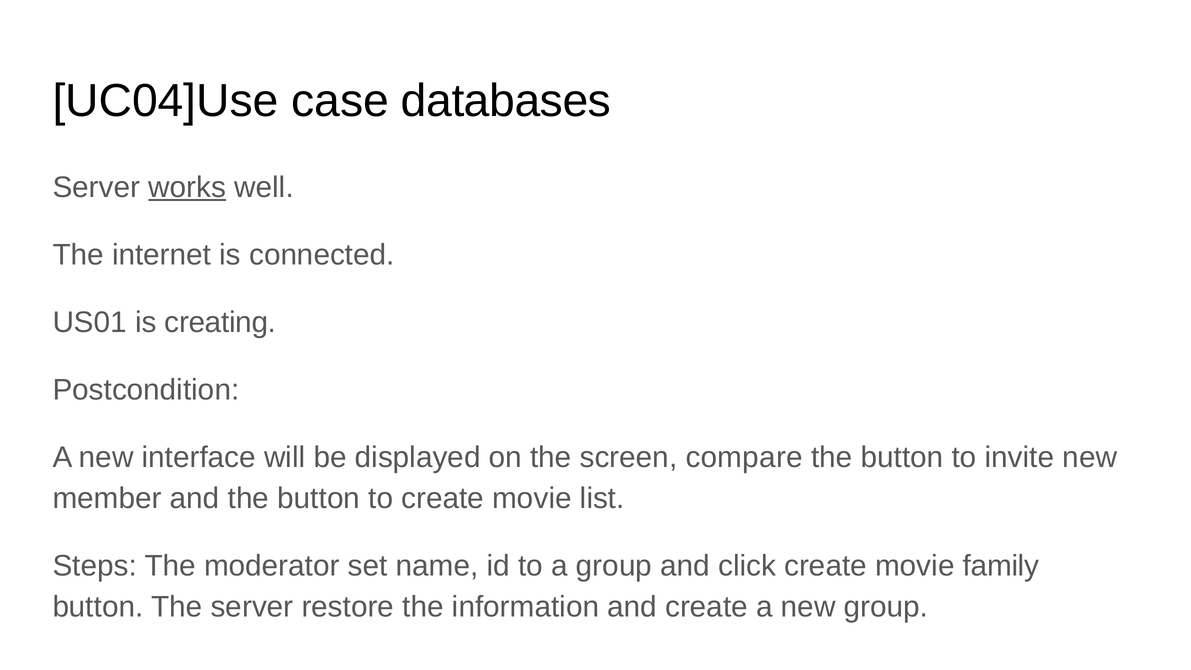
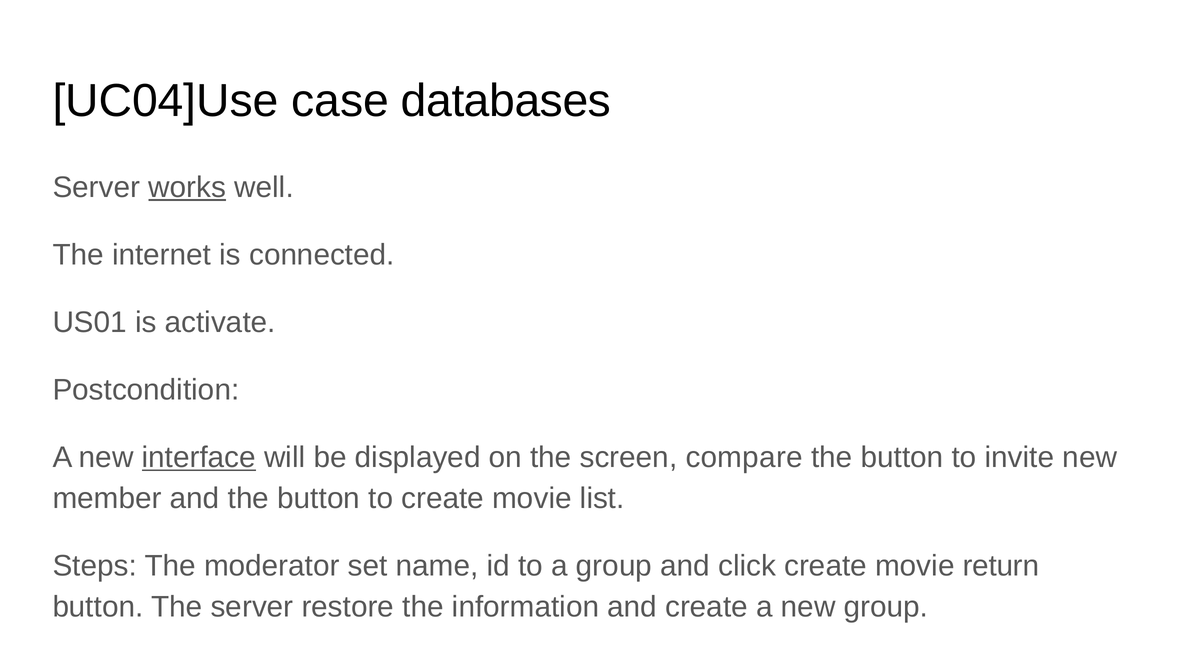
creating: creating -> activate
interface underline: none -> present
family: family -> return
